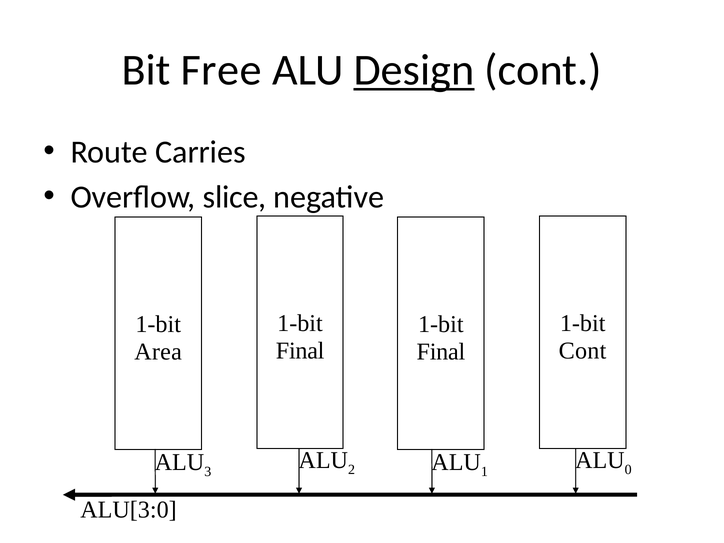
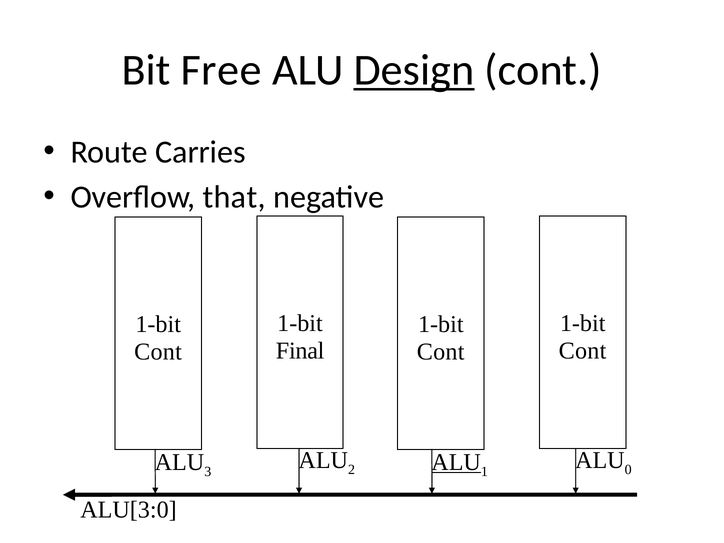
slice: slice -> that
Area at (158, 352): Area -> Cont
Final at (441, 352): Final -> Cont
ALU at (456, 462) underline: none -> present
